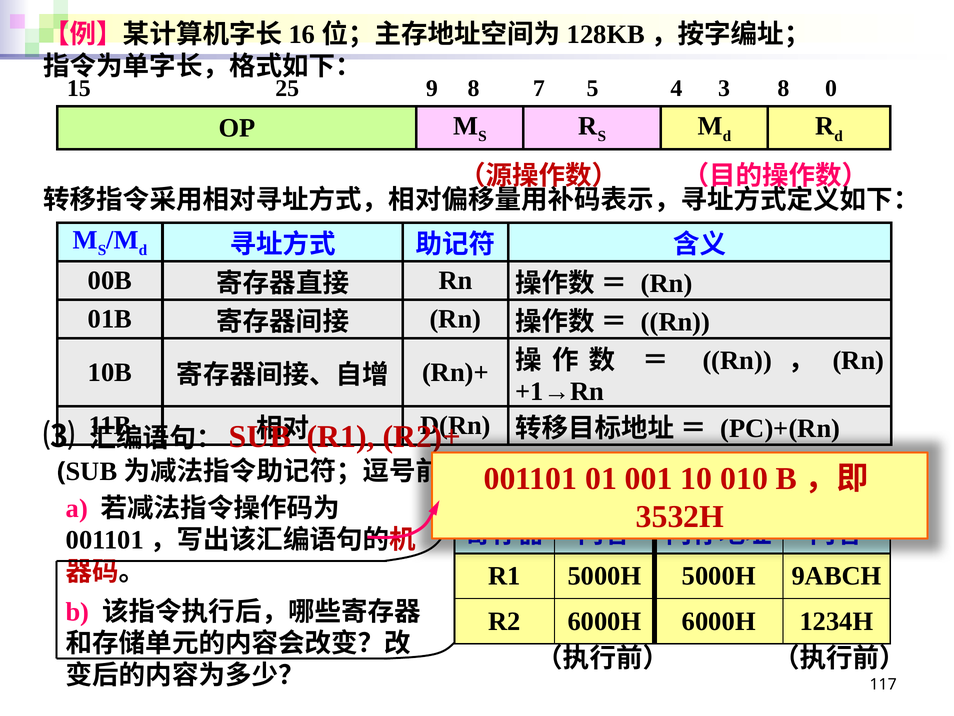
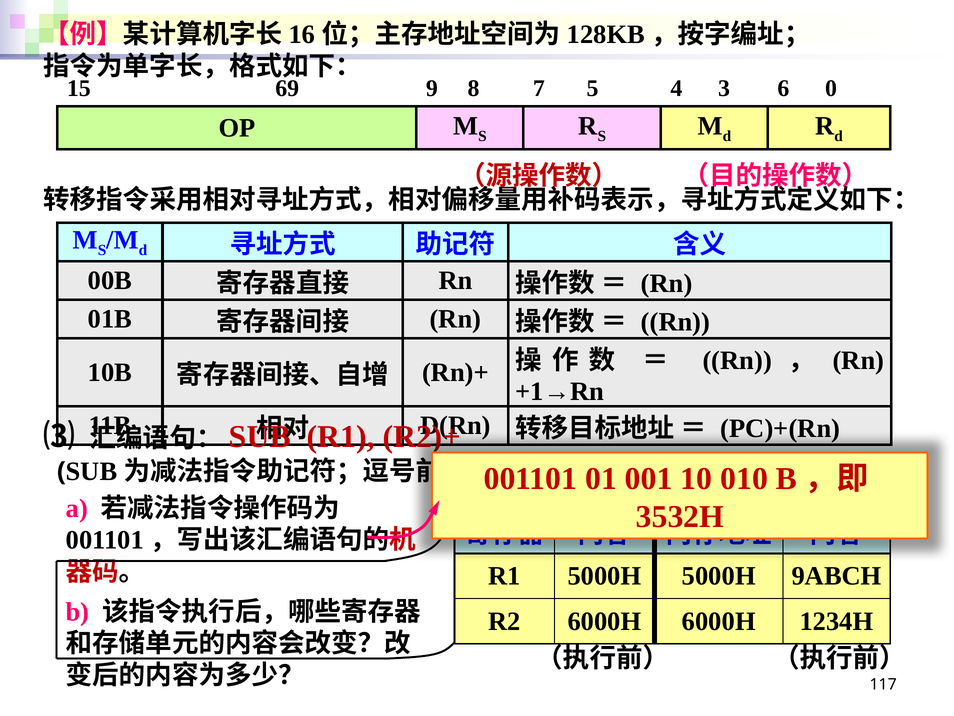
25: 25 -> 69
3 8: 8 -> 6
